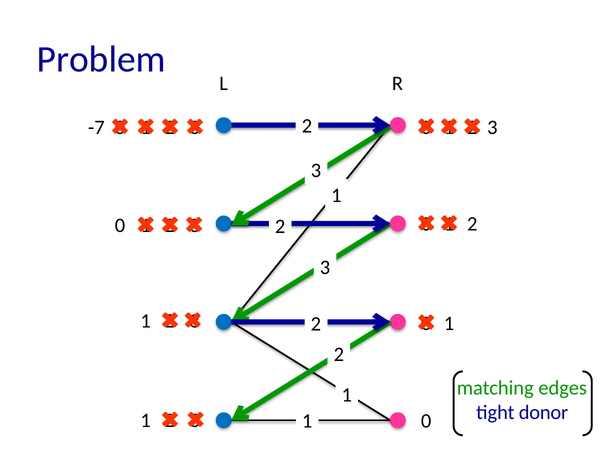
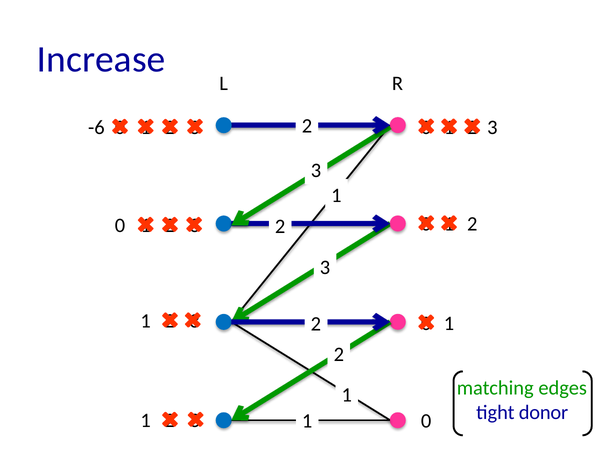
Problem: Problem -> Increase
-7: -7 -> -6
